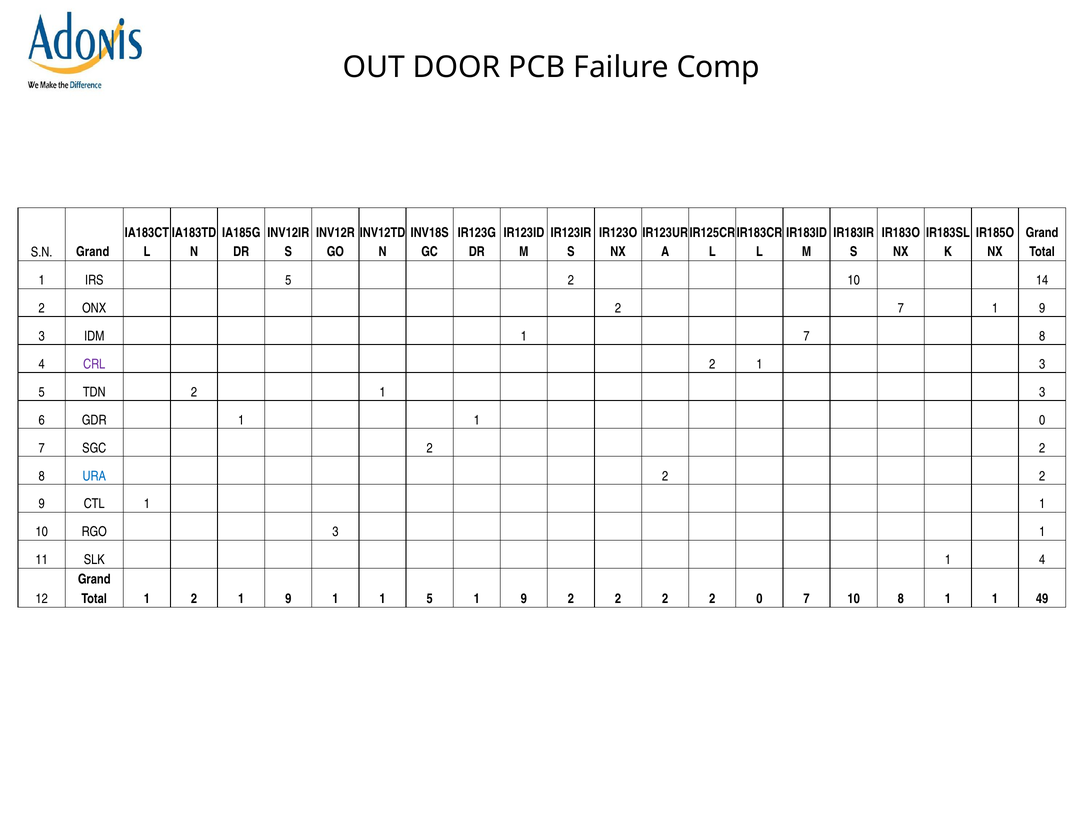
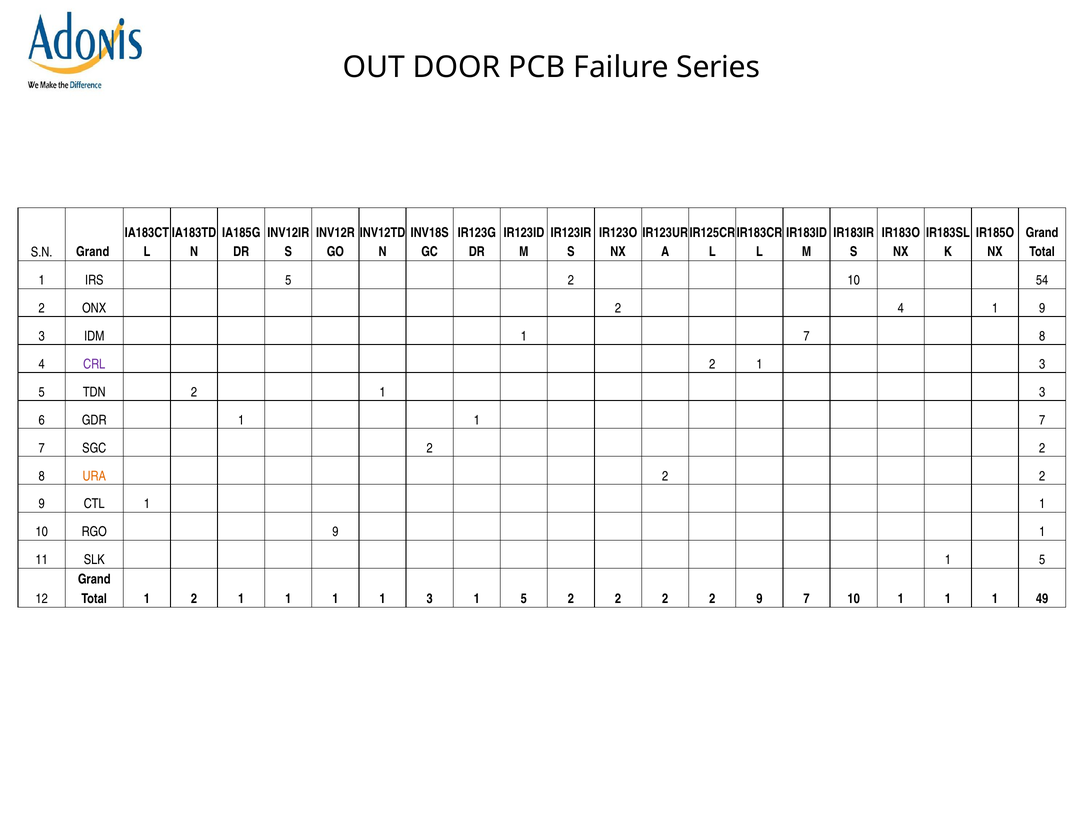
Comp: Comp -> Series
14: 14 -> 54
2 7: 7 -> 4
1 1 0: 0 -> 7
URA colour: blue -> orange
RGO 3: 3 -> 9
SLK 1 4: 4 -> 5
2 1 9: 9 -> 1
1 1 5: 5 -> 3
9 at (524, 599): 9 -> 5
2 2 2 0: 0 -> 9
10 8: 8 -> 1
